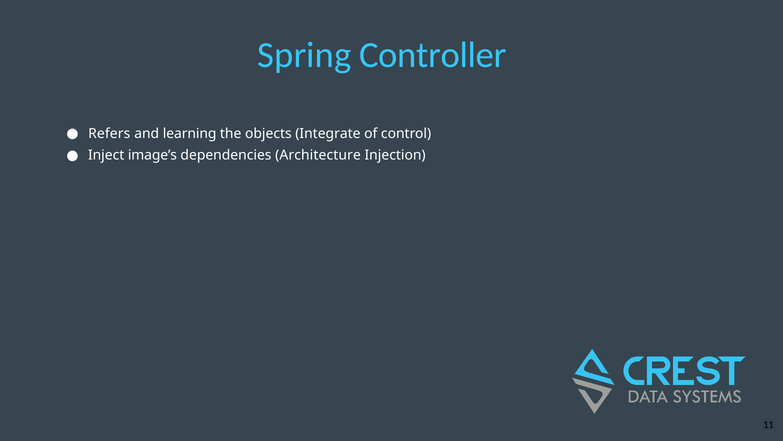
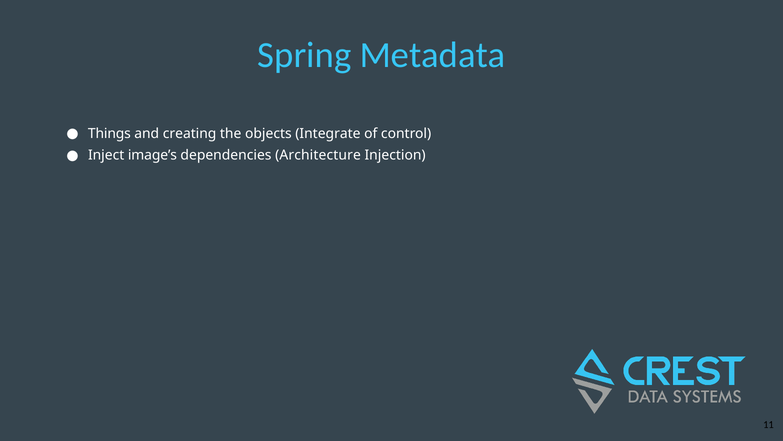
Controller: Controller -> Metadata
Refers: Refers -> Things
learning: learning -> creating
